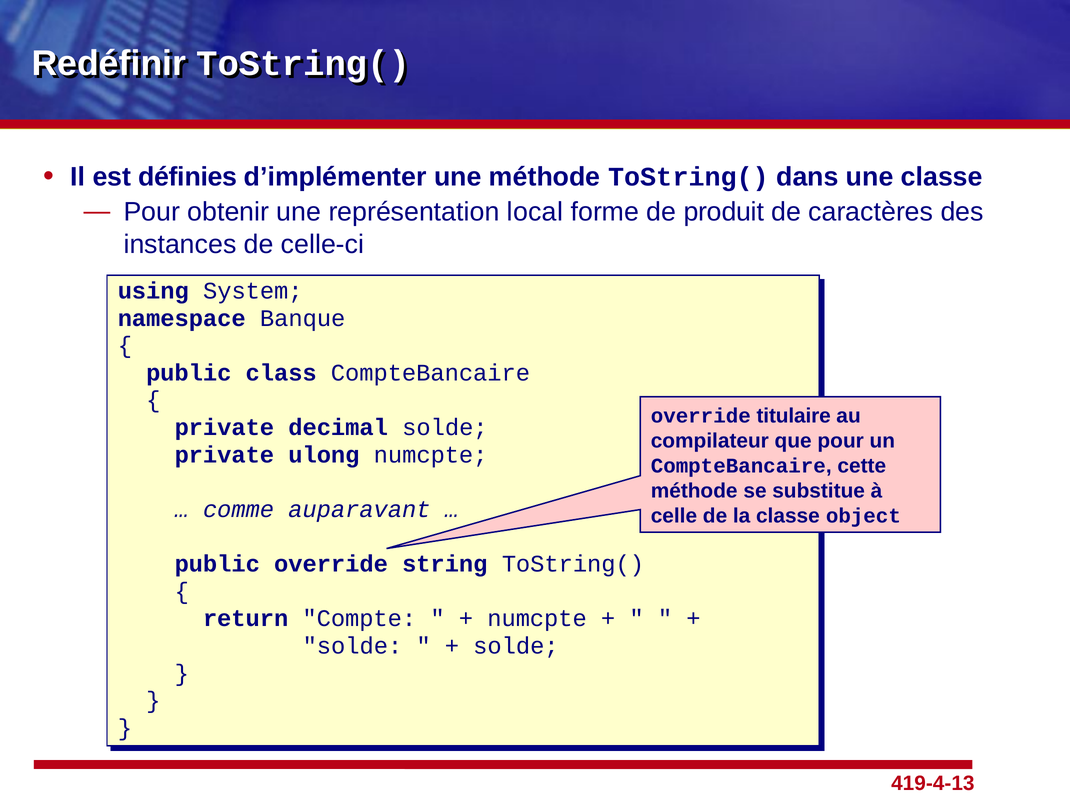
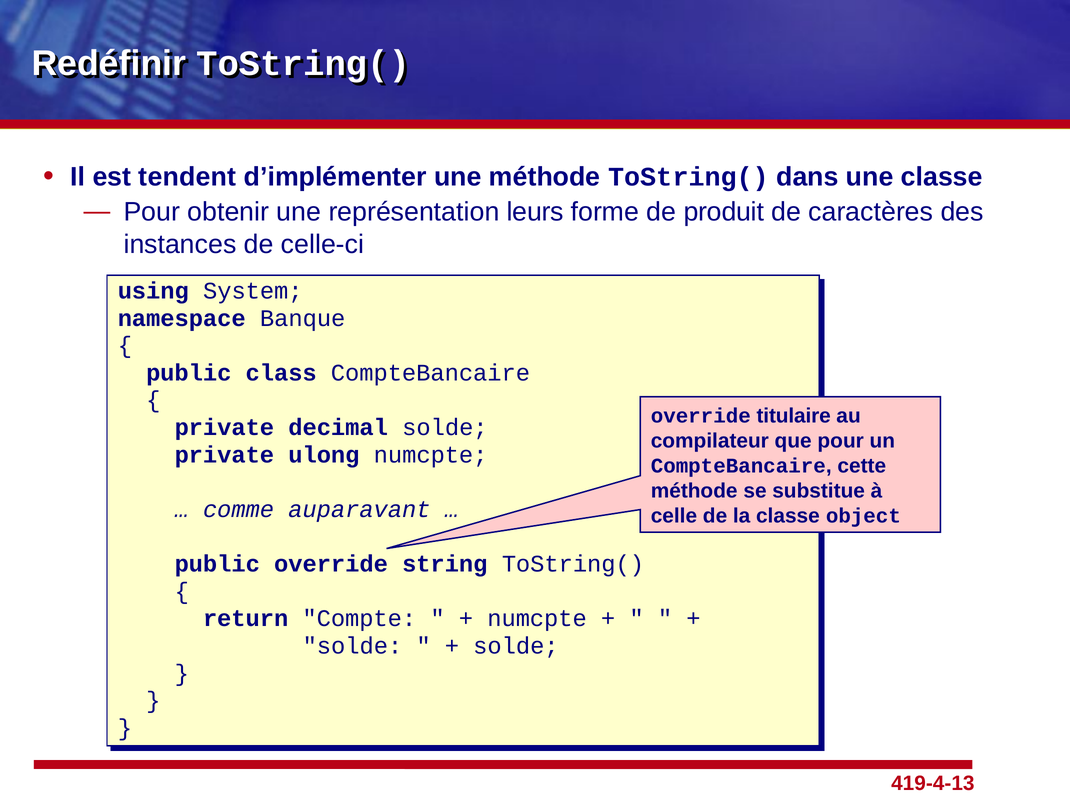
définies: définies -> tendent
local: local -> leurs
